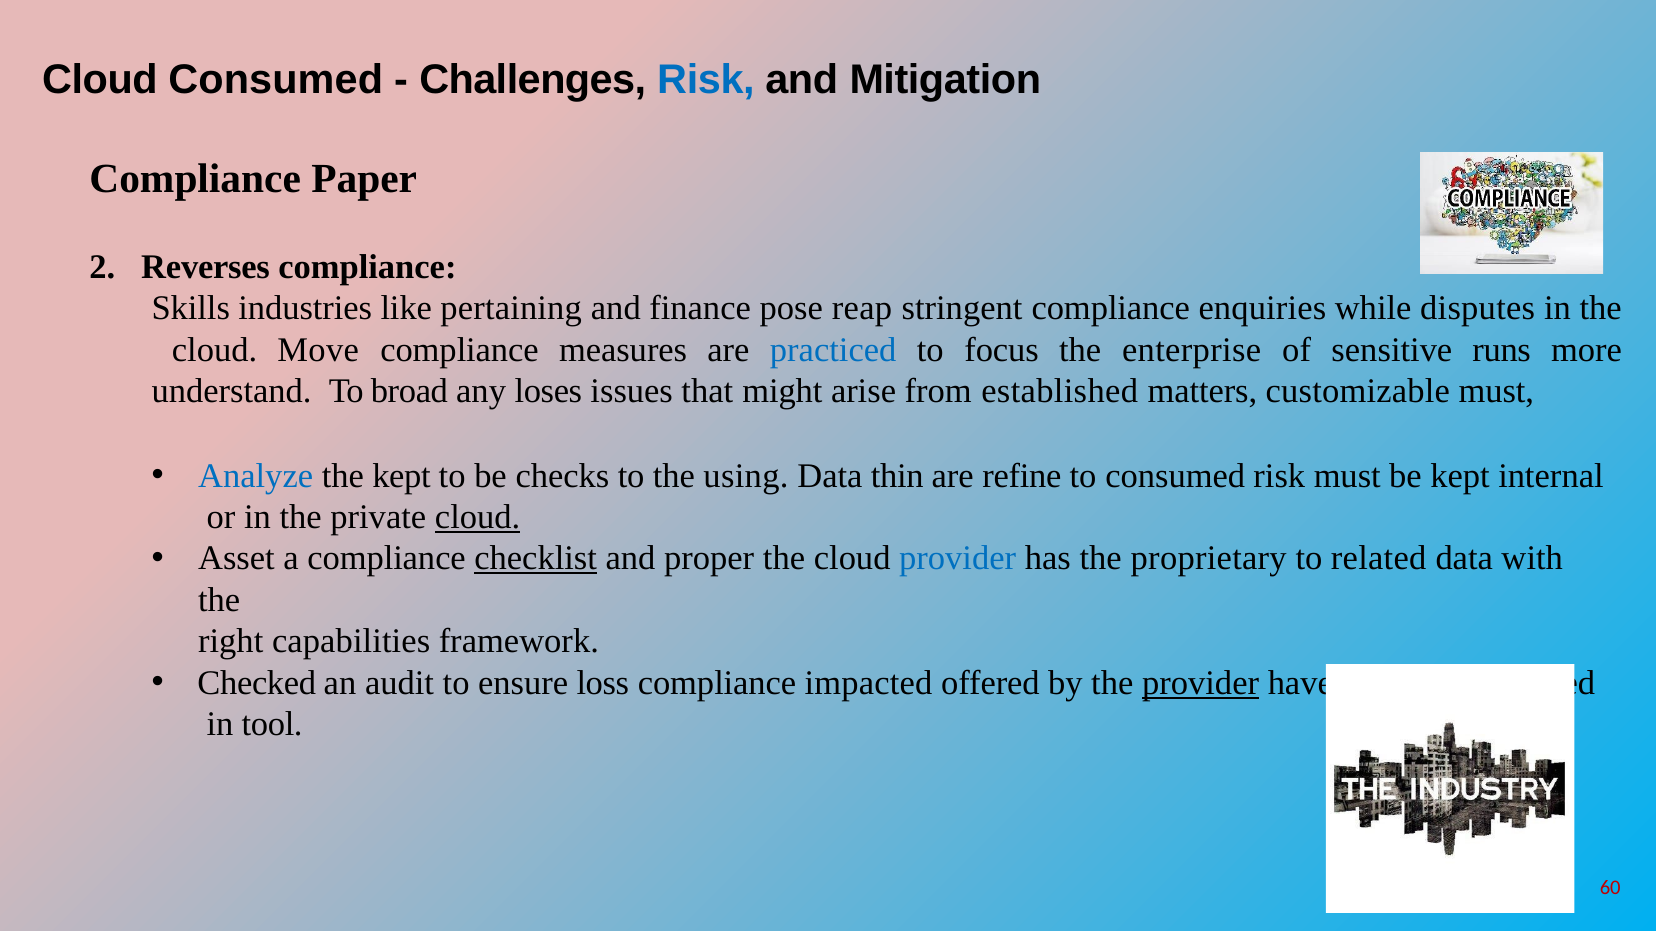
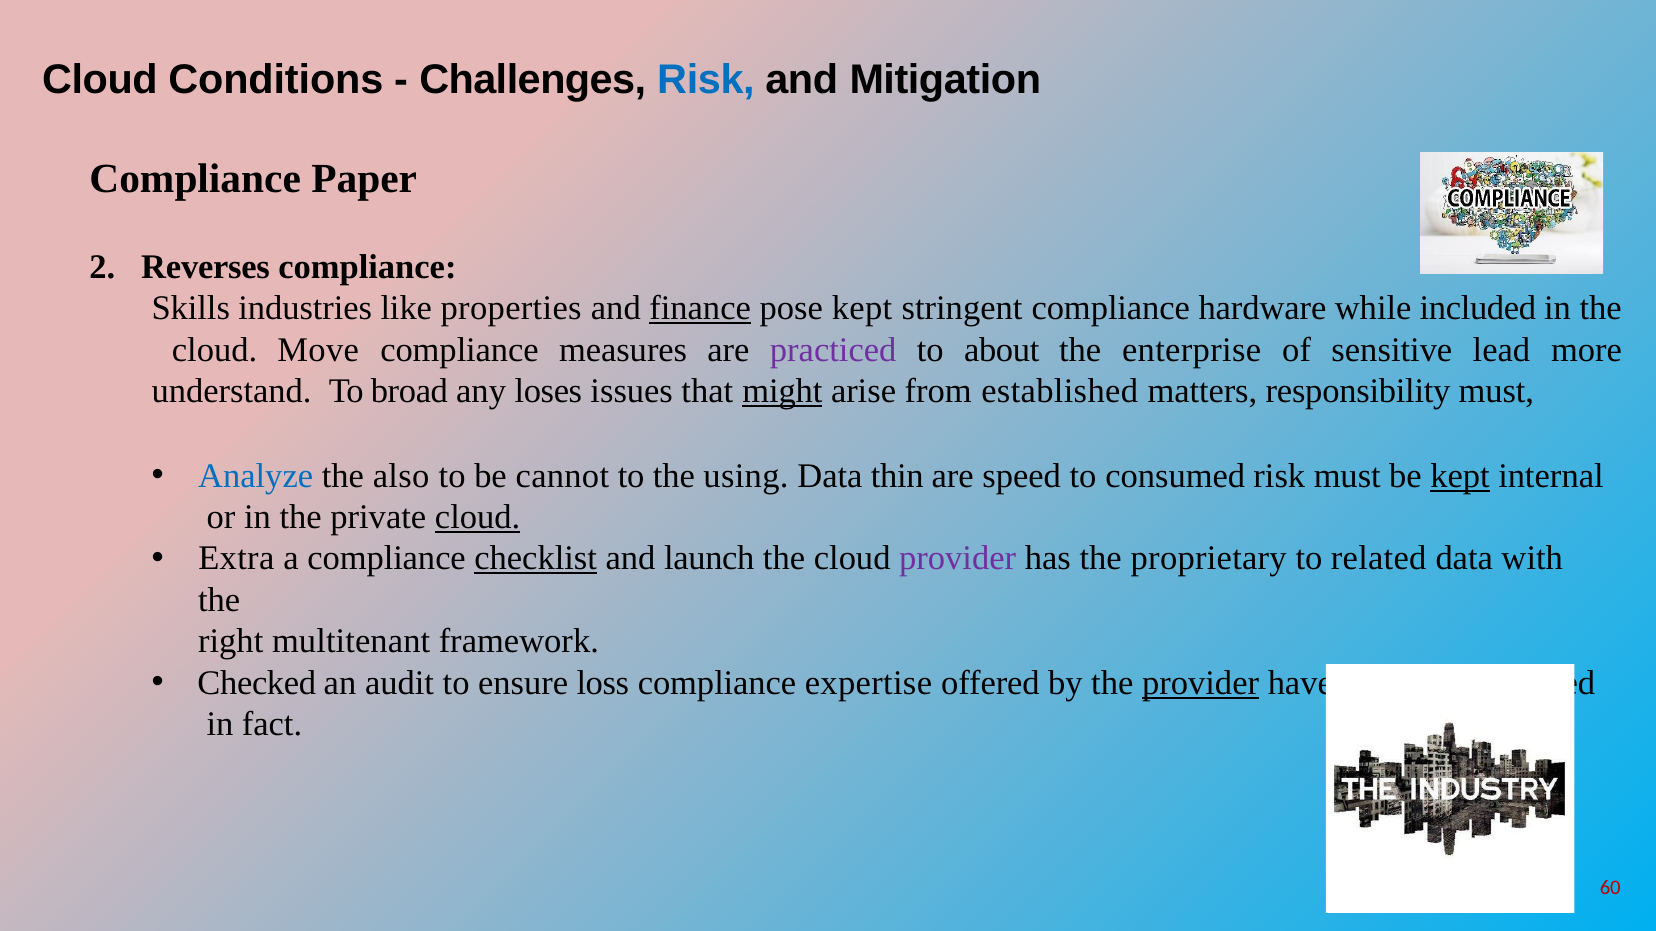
Cloud Consumed: Consumed -> Conditions
pertaining: pertaining -> properties
finance underline: none -> present
pose reap: reap -> kept
enquiries: enquiries -> hardware
disputes: disputes -> included
practiced colour: blue -> purple
focus: focus -> about
runs: runs -> lead
might underline: none -> present
customizable: customizable -> responsibility
the kept: kept -> also
checks: checks -> cannot
refine: refine -> speed
kept at (1460, 476) underline: none -> present
Asset: Asset -> Extra
proper: proper -> launch
provider at (958, 559) colour: blue -> purple
capabilities: capabilities -> multitenant
impacted: impacted -> expertise
tool: tool -> fact
